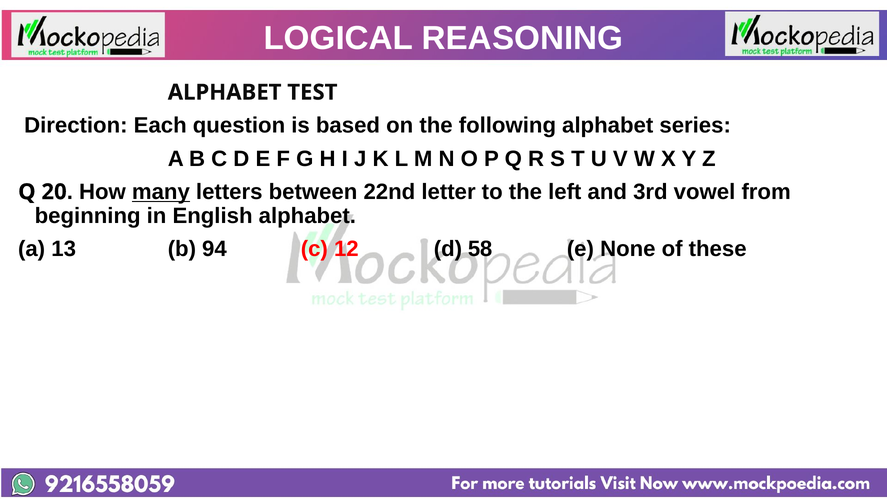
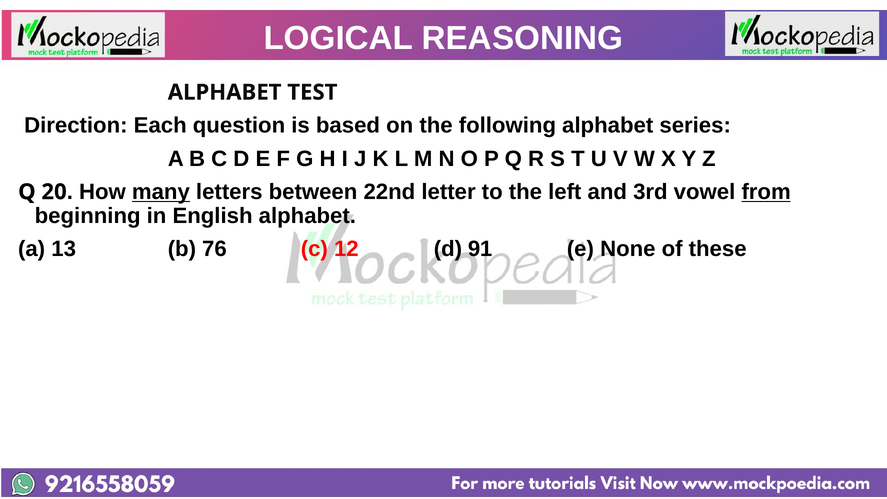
from underline: none -> present
94: 94 -> 76
58: 58 -> 91
